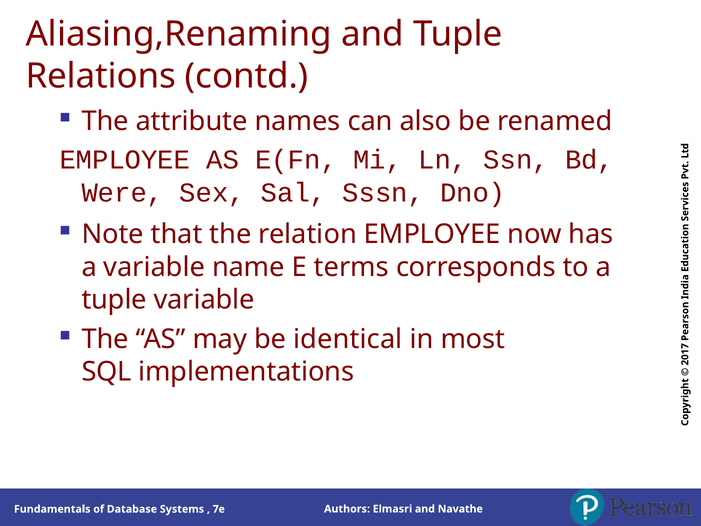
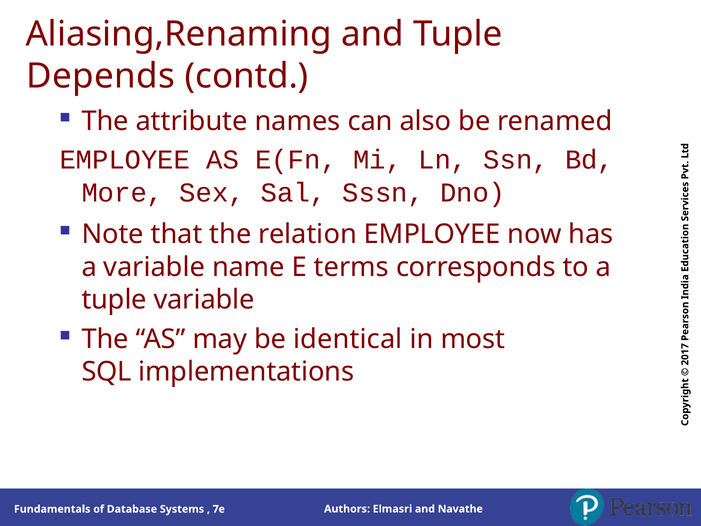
Relations: Relations -> Depends
Were: Were -> More
